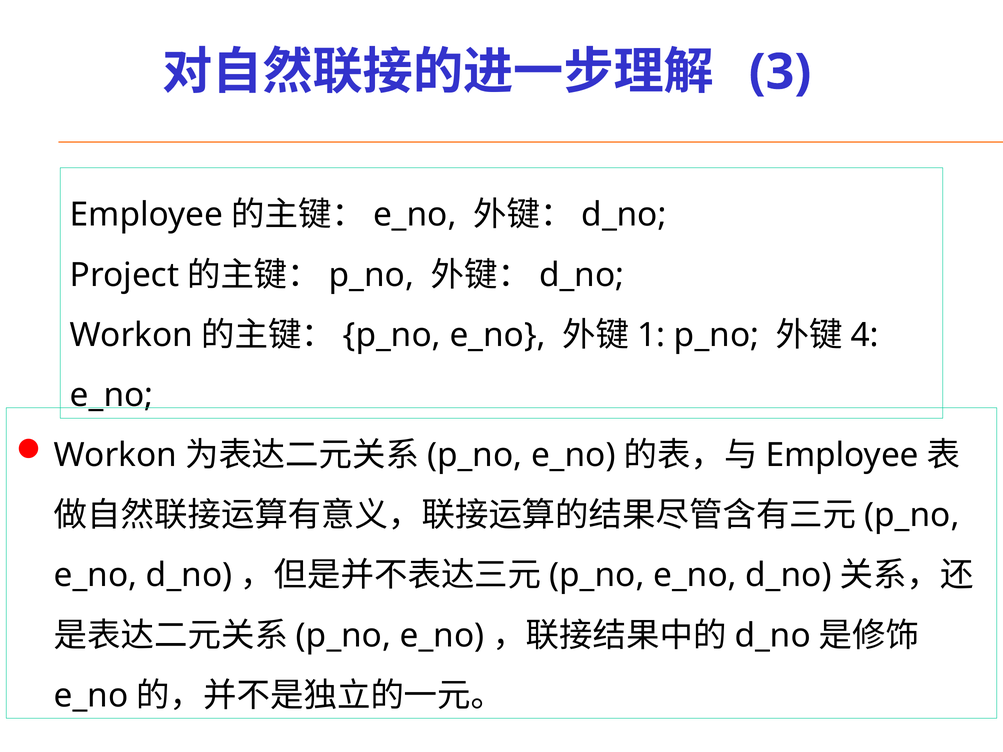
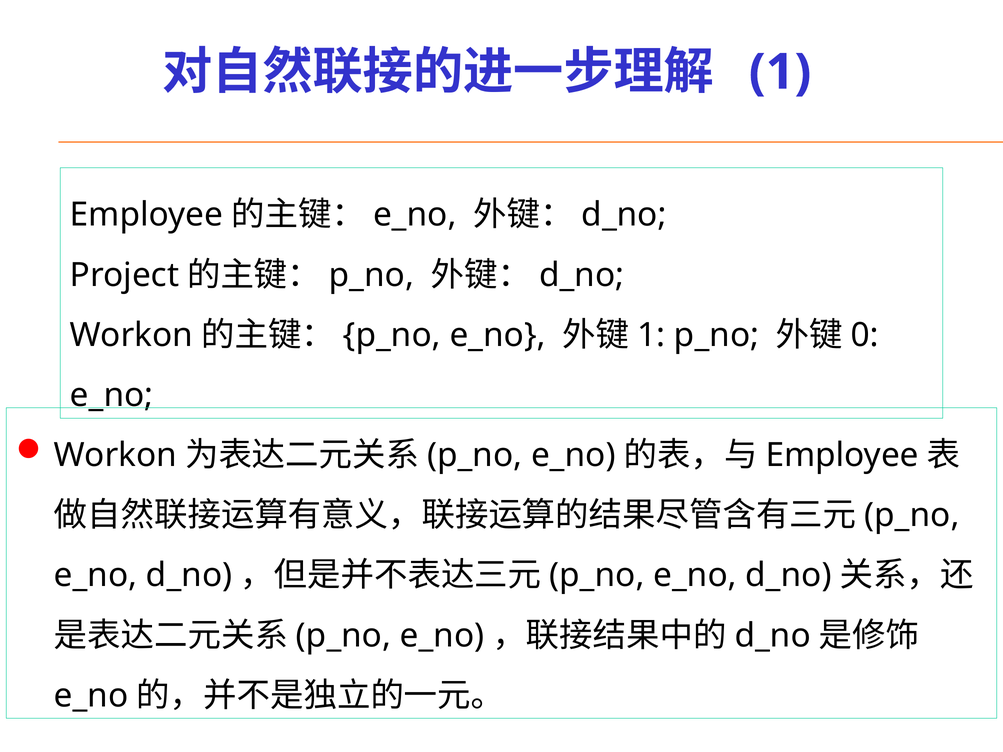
3 at (780, 72): 3 -> 1
4: 4 -> 0
